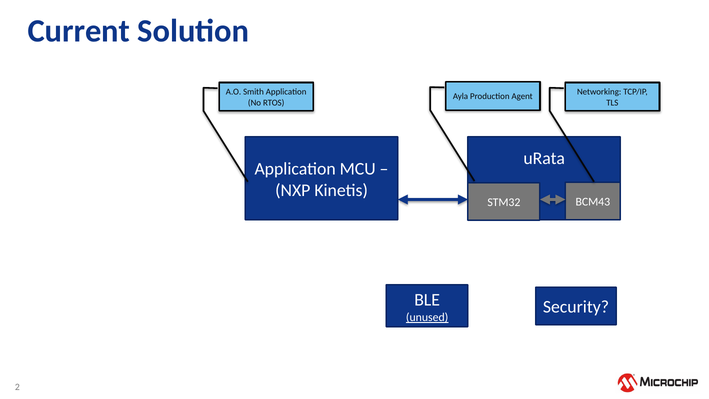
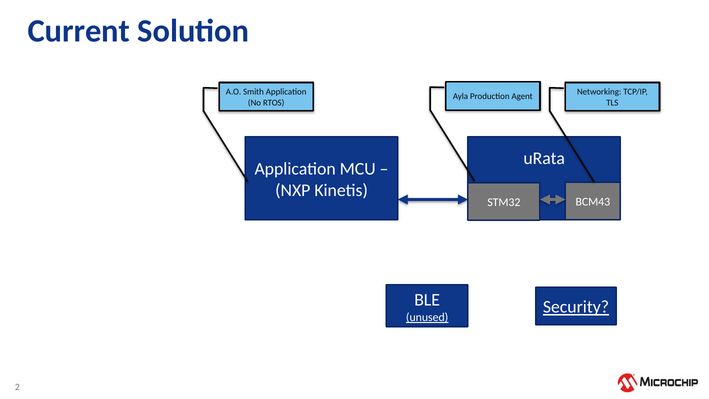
Security underline: none -> present
